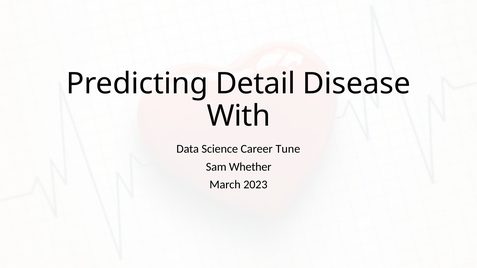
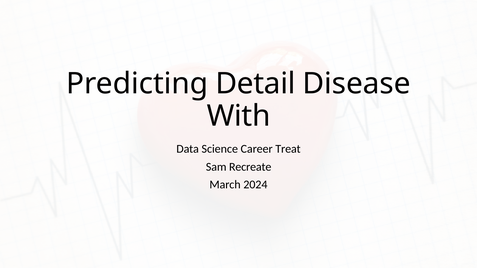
Tune: Tune -> Treat
Whether: Whether -> Recreate
2023: 2023 -> 2024
